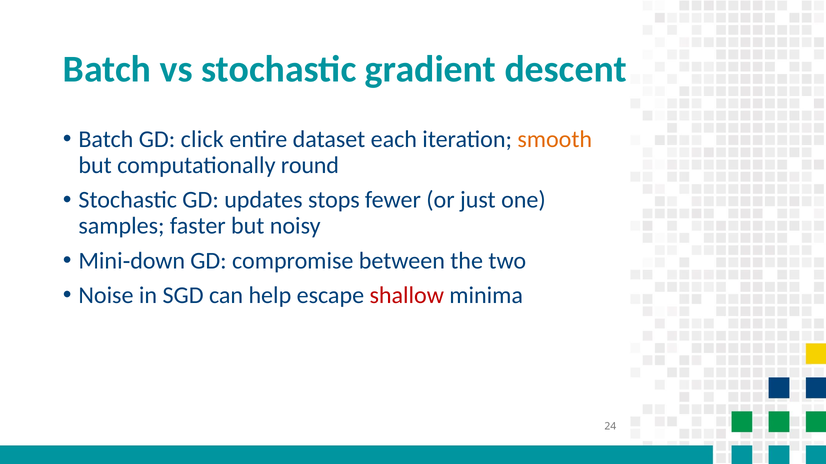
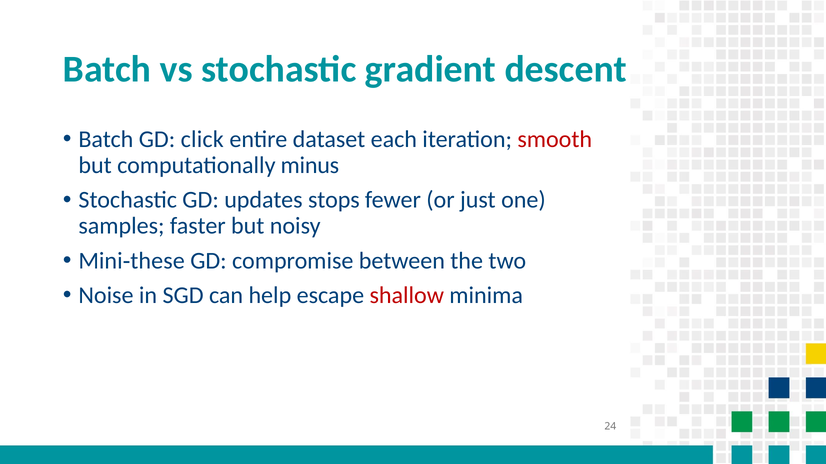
smooth colour: orange -> red
round: round -> minus
down: down -> these
